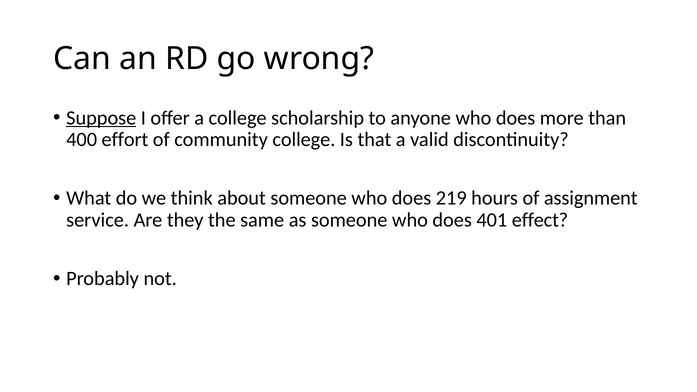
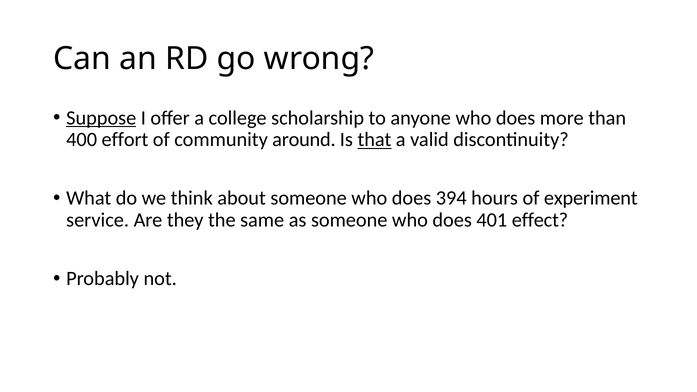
community college: college -> around
that underline: none -> present
219: 219 -> 394
assignment: assignment -> experiment
